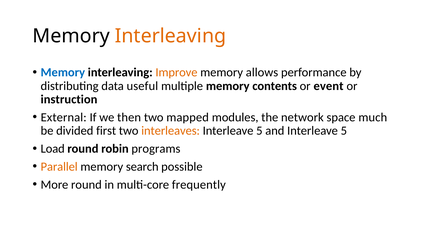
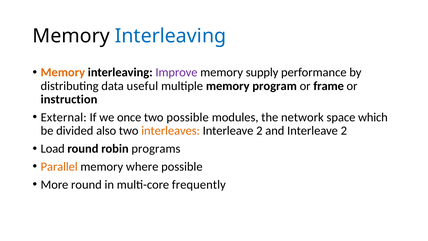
Interleaving at (171, 36) colour: orange -> blue
Memory at (63, 72) colour: blue -> orange
Improve colour: orange -> purple
allows: allows -> supply
contents: contents -> program
event: event -> frame
then: then -> once
two mapped: mapped -> possible
much: much -> which
first: first -> also
5 at (259, 131): 5 -> 2
and Interleave 5: 5 -> 2
search: search -> where
